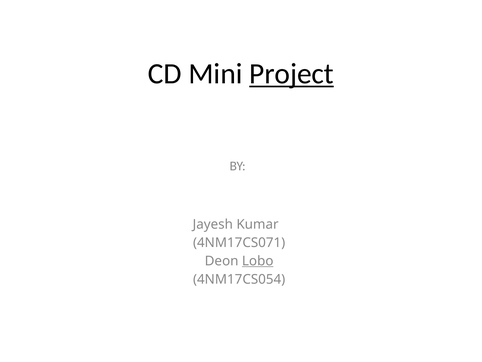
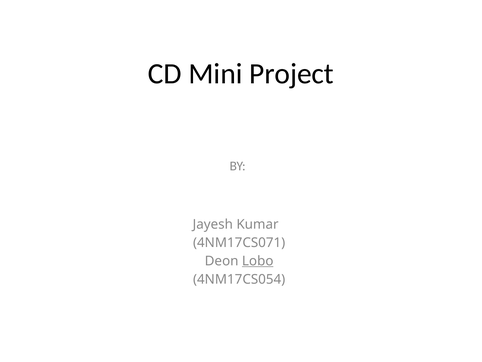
Project underline: present -> none
